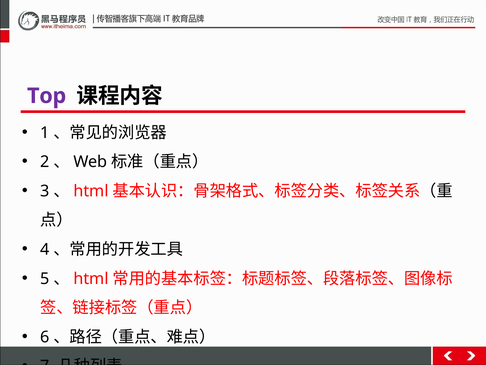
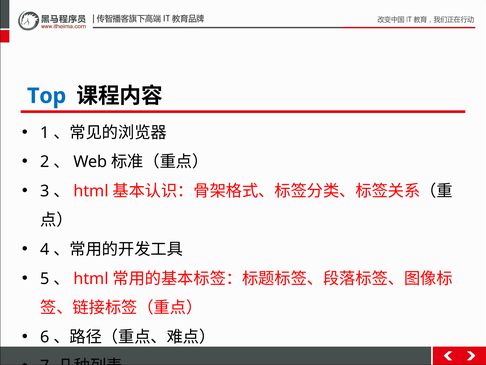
Top colour: purple -> blue
